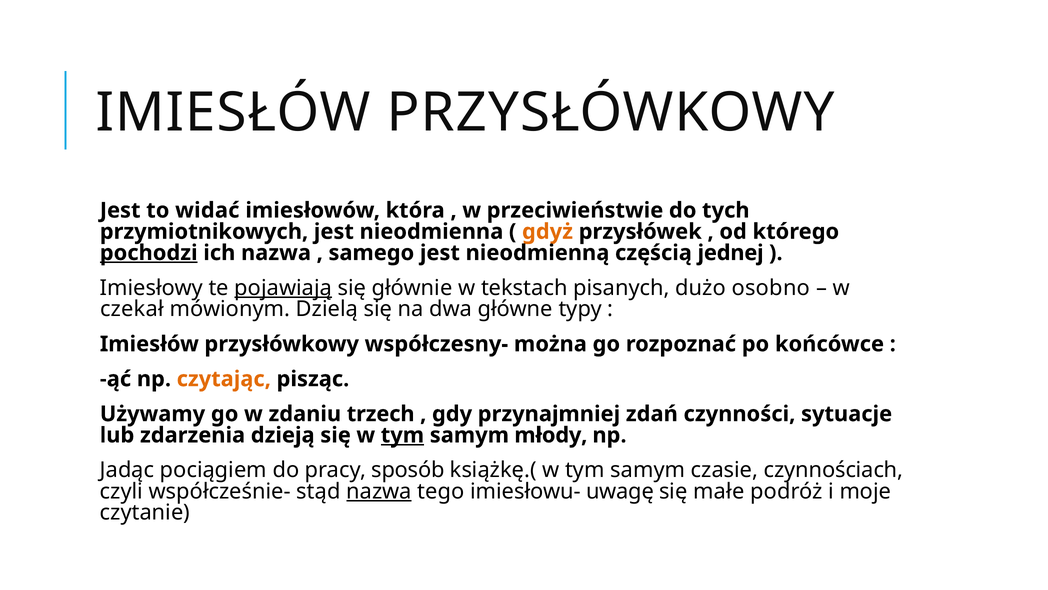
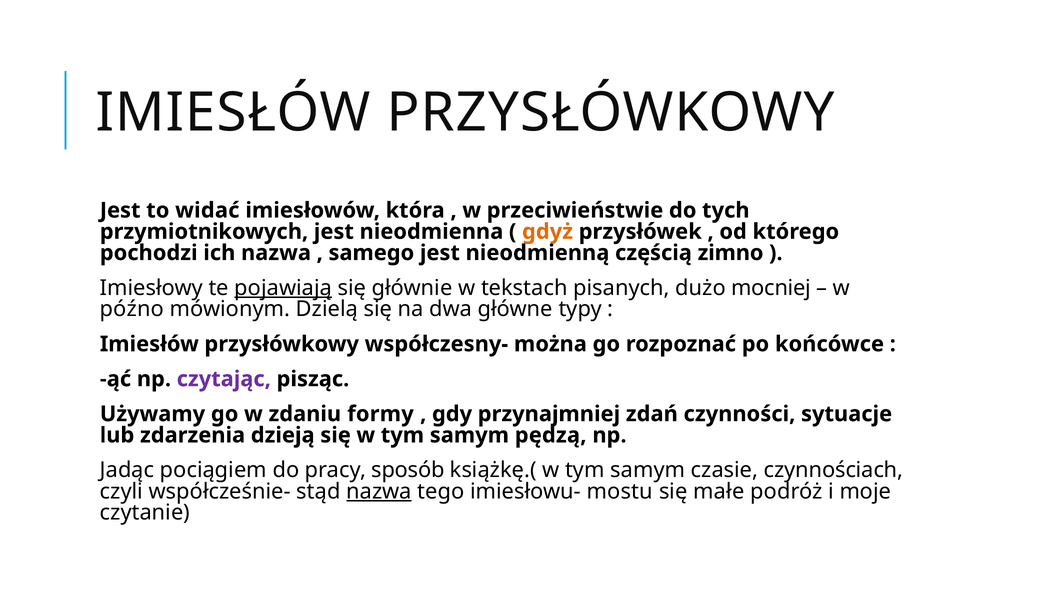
pochodzi underline: present -> none
jednej: jednej -> zimno
osobno: osobno -> mocniej
czekał: czekał -> późno
czytając colour: orange -> purple
trzech: trzech -> formy
tym at (402, 435) underline: present -> none
młody: młody -> pędzą
uwagę: uwagę -> mostu
